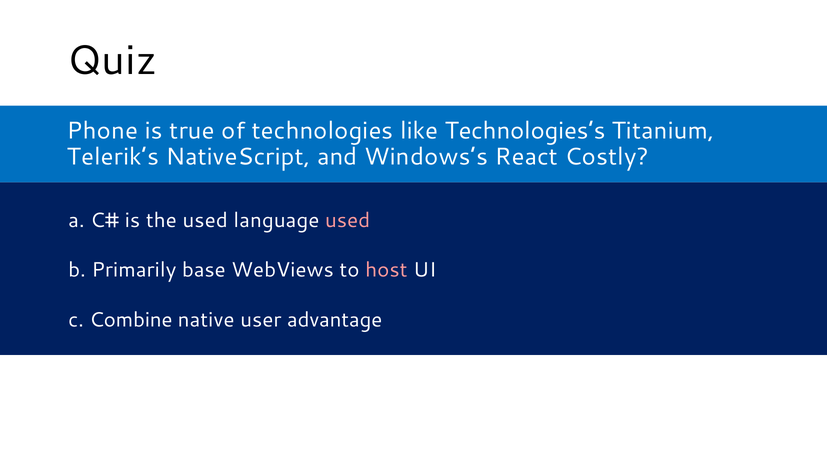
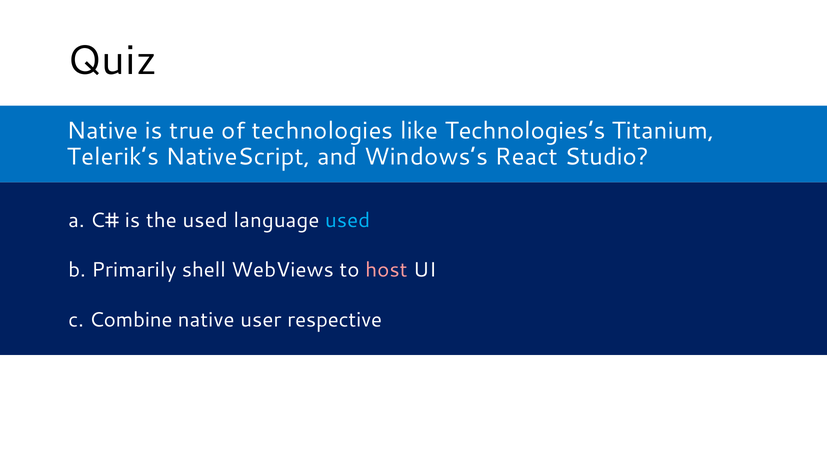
Phone at (103, 131): Phone -> Native
Costly: Costly -> Studio
used at (348, 221) colour: pink -> light blue
base: base -> shell
advantage: advantage -> respective
